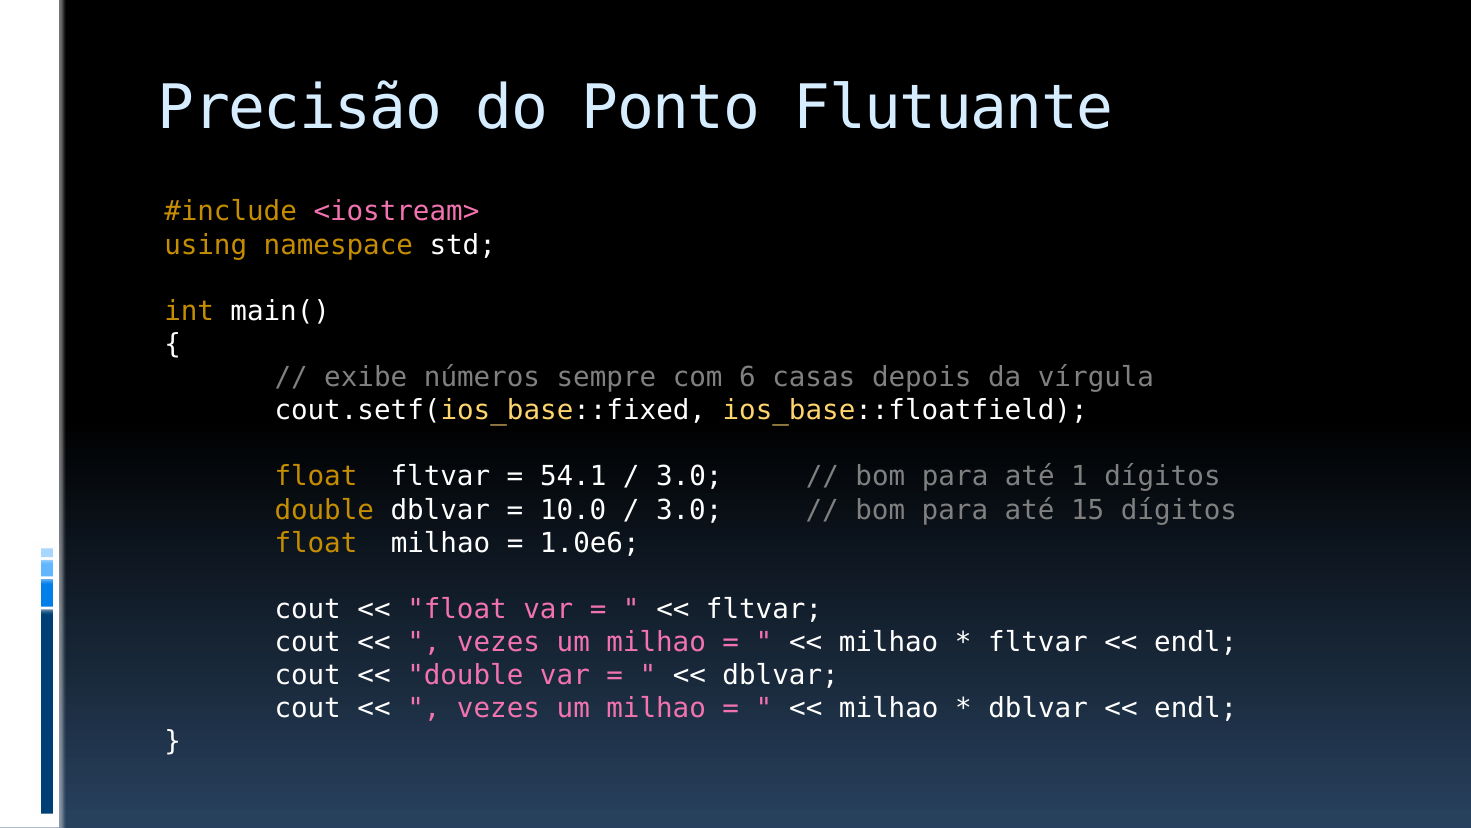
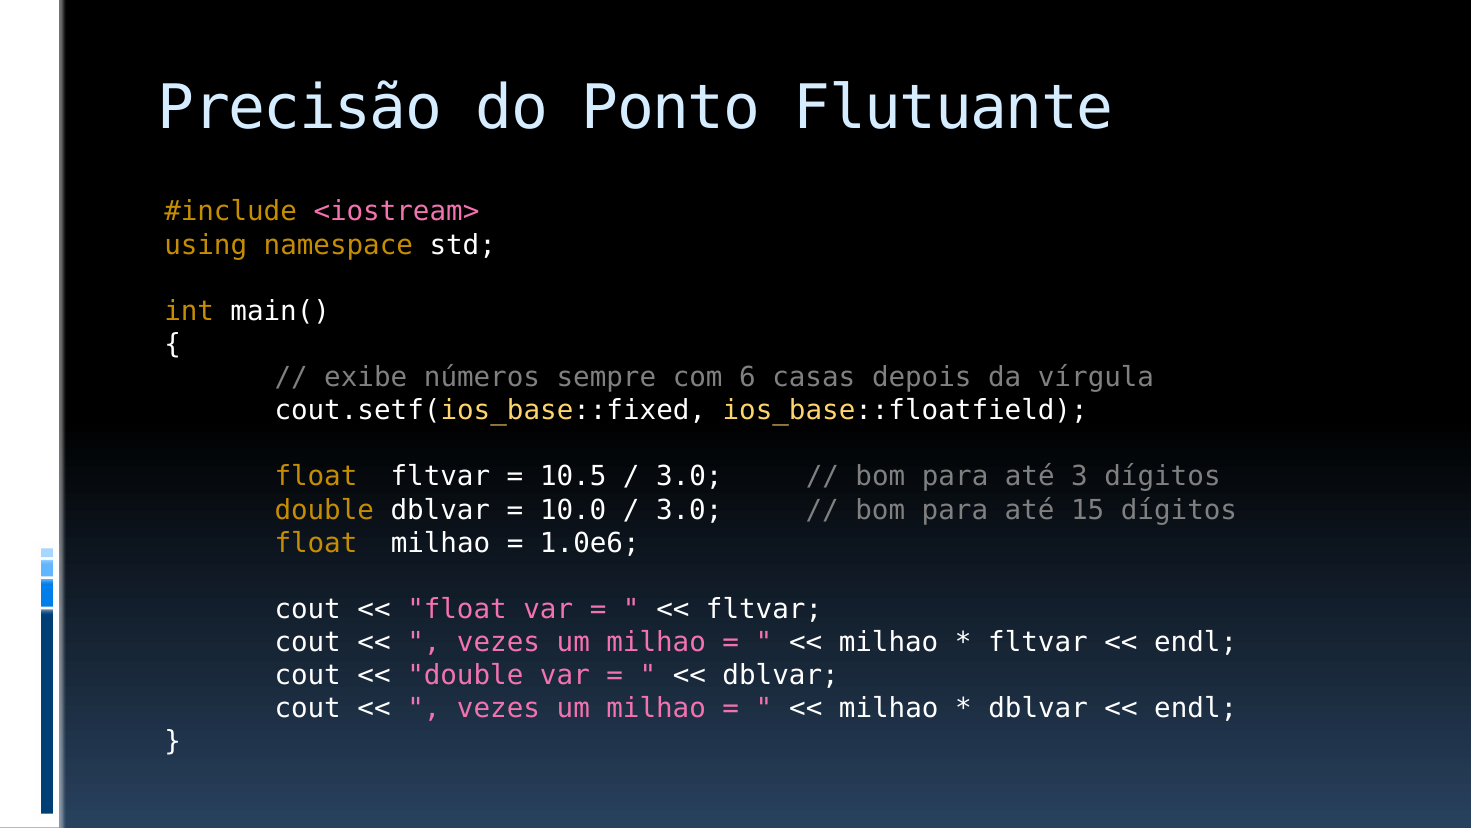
54.1: 54.1 -> 10.5
1: 1 -> 3
